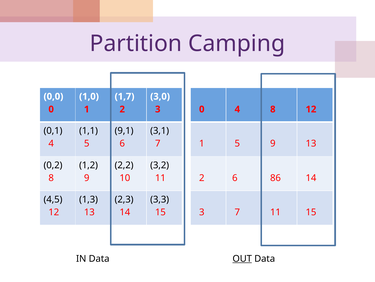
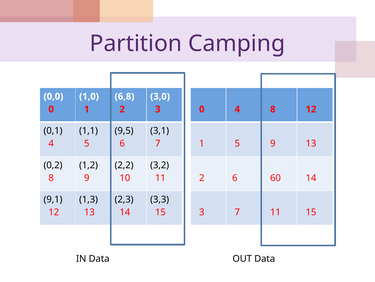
1,7: 1,7 -> 6,8
9,1: 9,1 -> 9,5
86: 86 -> 60
4,5: 4,5 -> 9,1
OUT underline: present -> none
